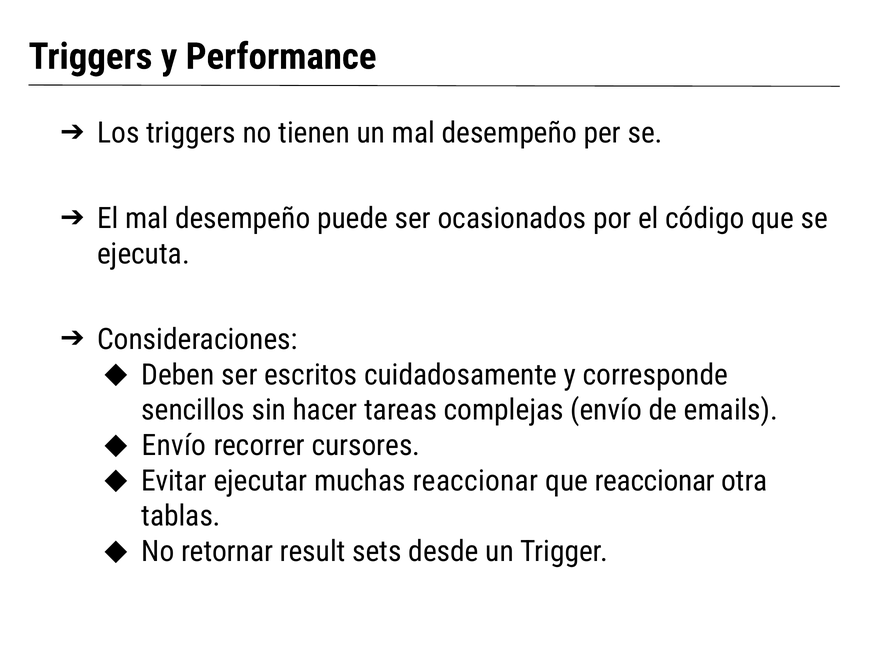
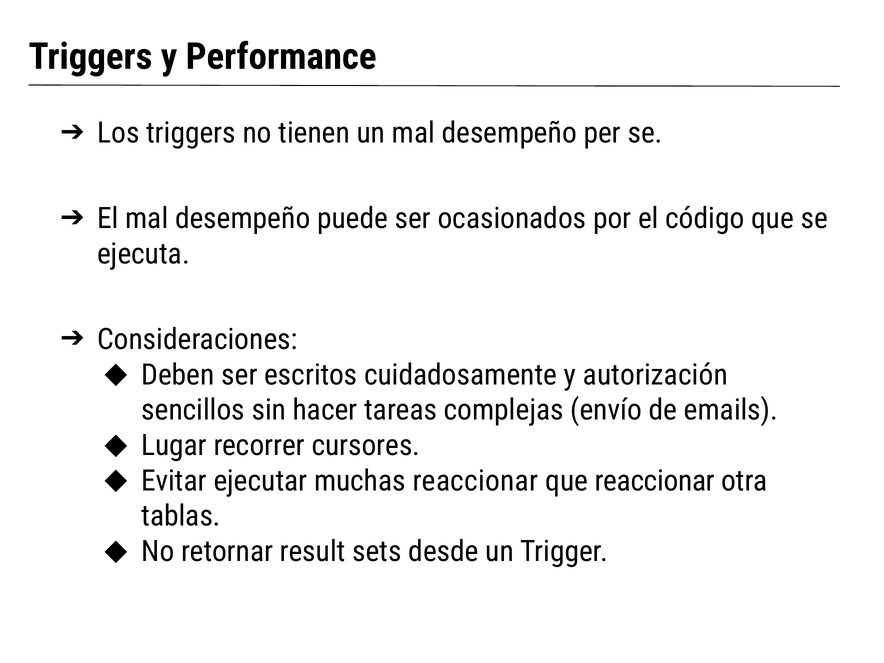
corresponde: corresponde -> autorización
Envío at (174, 445): Envío -> Lugar
